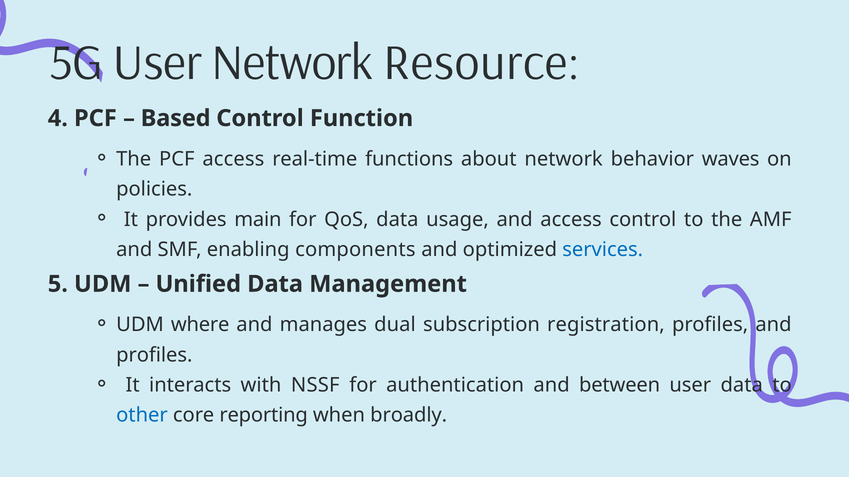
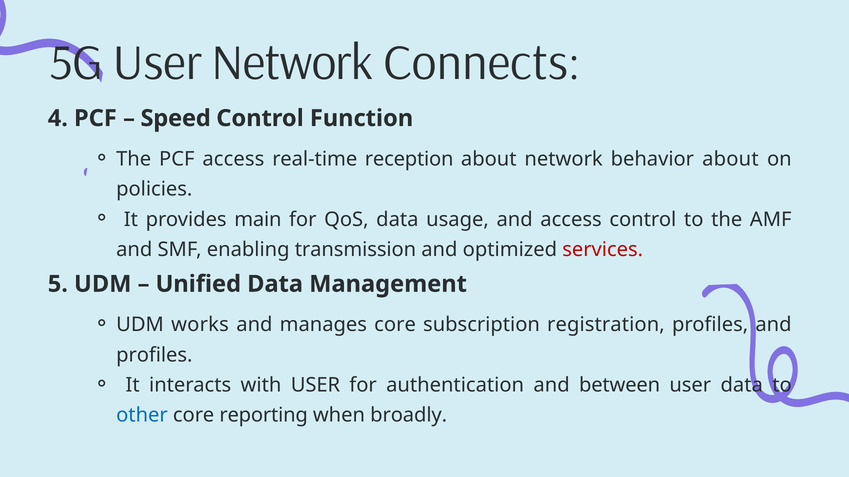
Resource: Resource -> Connects
Based: Based -> Speed
functions: functions -> reception
behavior waves: waves -> about
components: components -> transmission
services colour: blue -> red
where: where -> works
manages dual: dual -> core
with NSSF: NSSF -> USER
